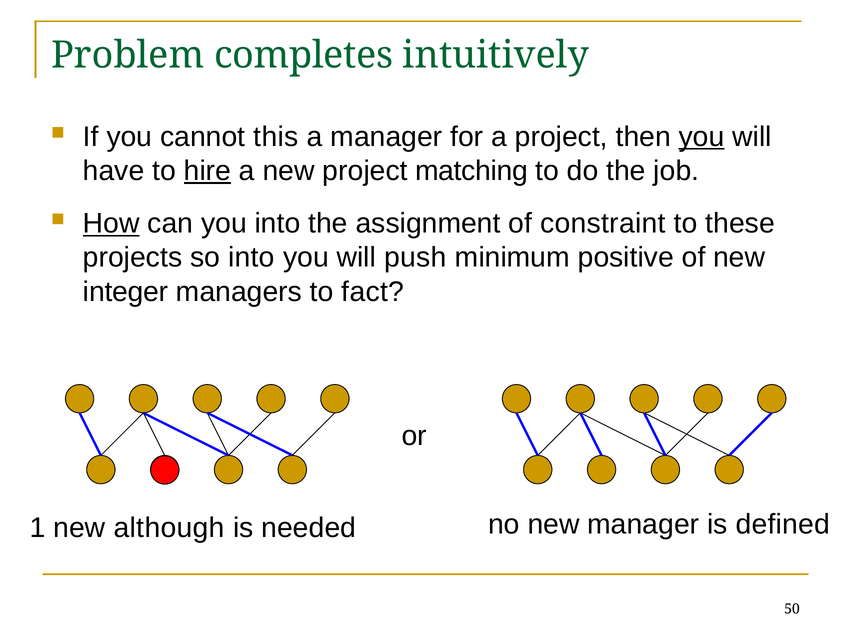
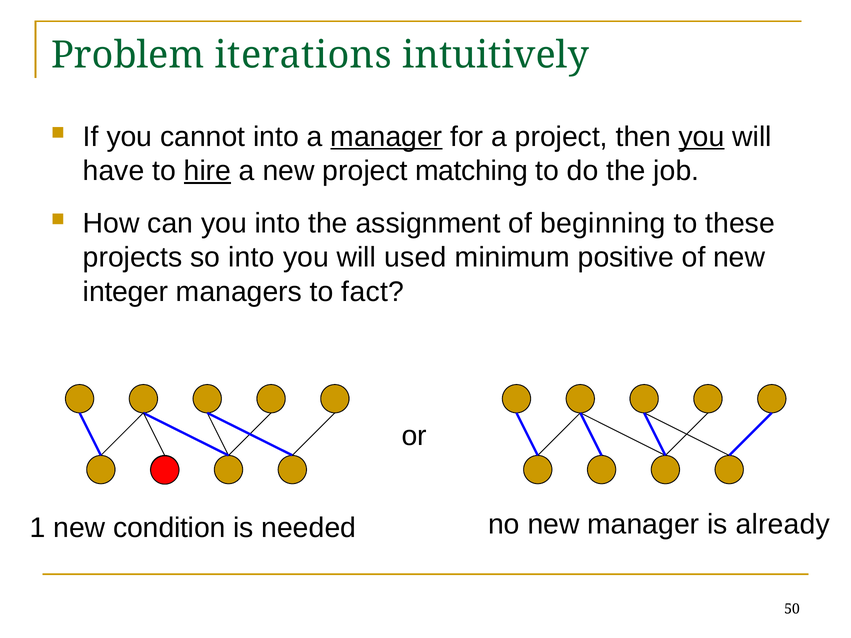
completes: completes -> iterations
cannot this: this -> into
manager at (386, 137) underline: none -> present
How underline: present -> none
constraint: constraint -> beginning
push: push -> used
although: although -> condition
defined: defined -> already
